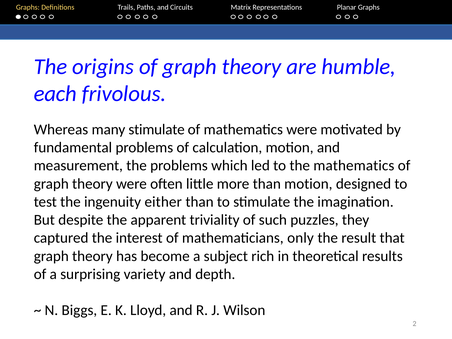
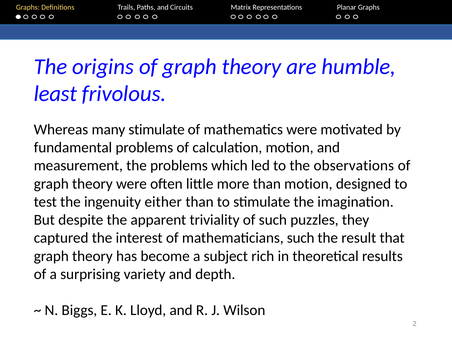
each: each -> least
the mathematics: mathematics -> observations
mathematicians only: only -> such
